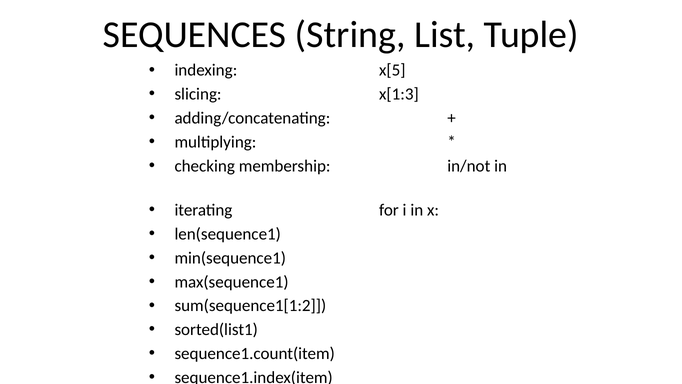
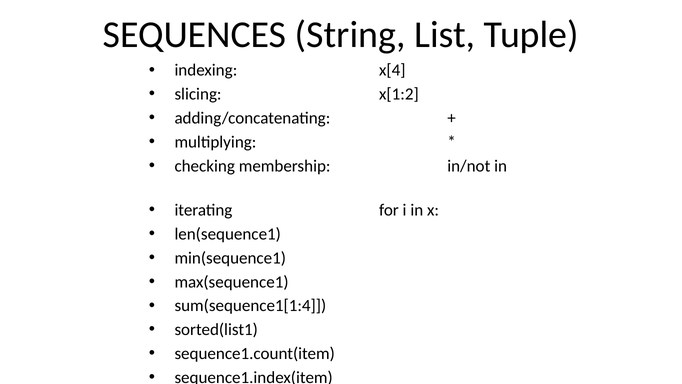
x[5: x[5 -> x[4
x[1:3: x[1:3 -> x[1:2
sum(sequence1[1:2: sum(sequence1[1:2 -> sum(sequence1[1:4
